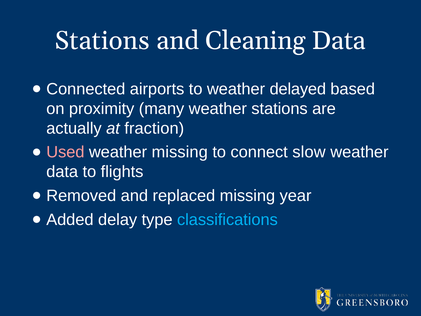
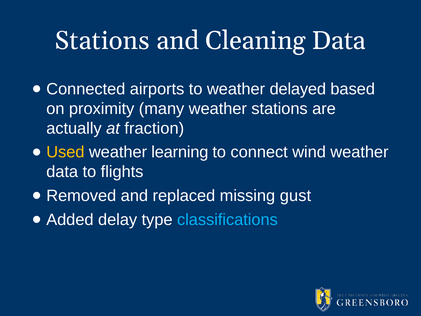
Used colour: pink -> yellow
weather missing: missing -> learning
slow: slow -> wind
year: year -> gust
